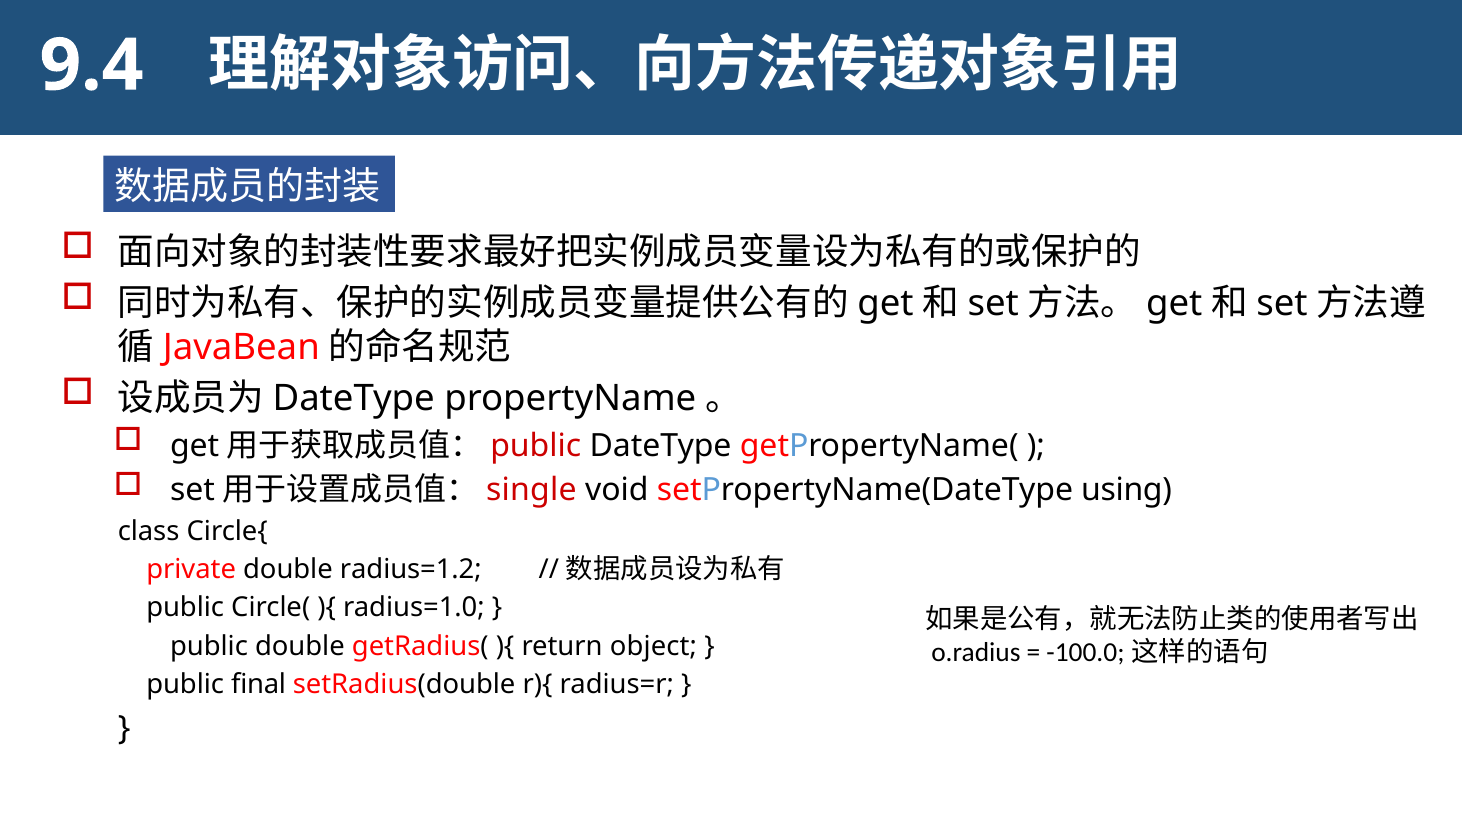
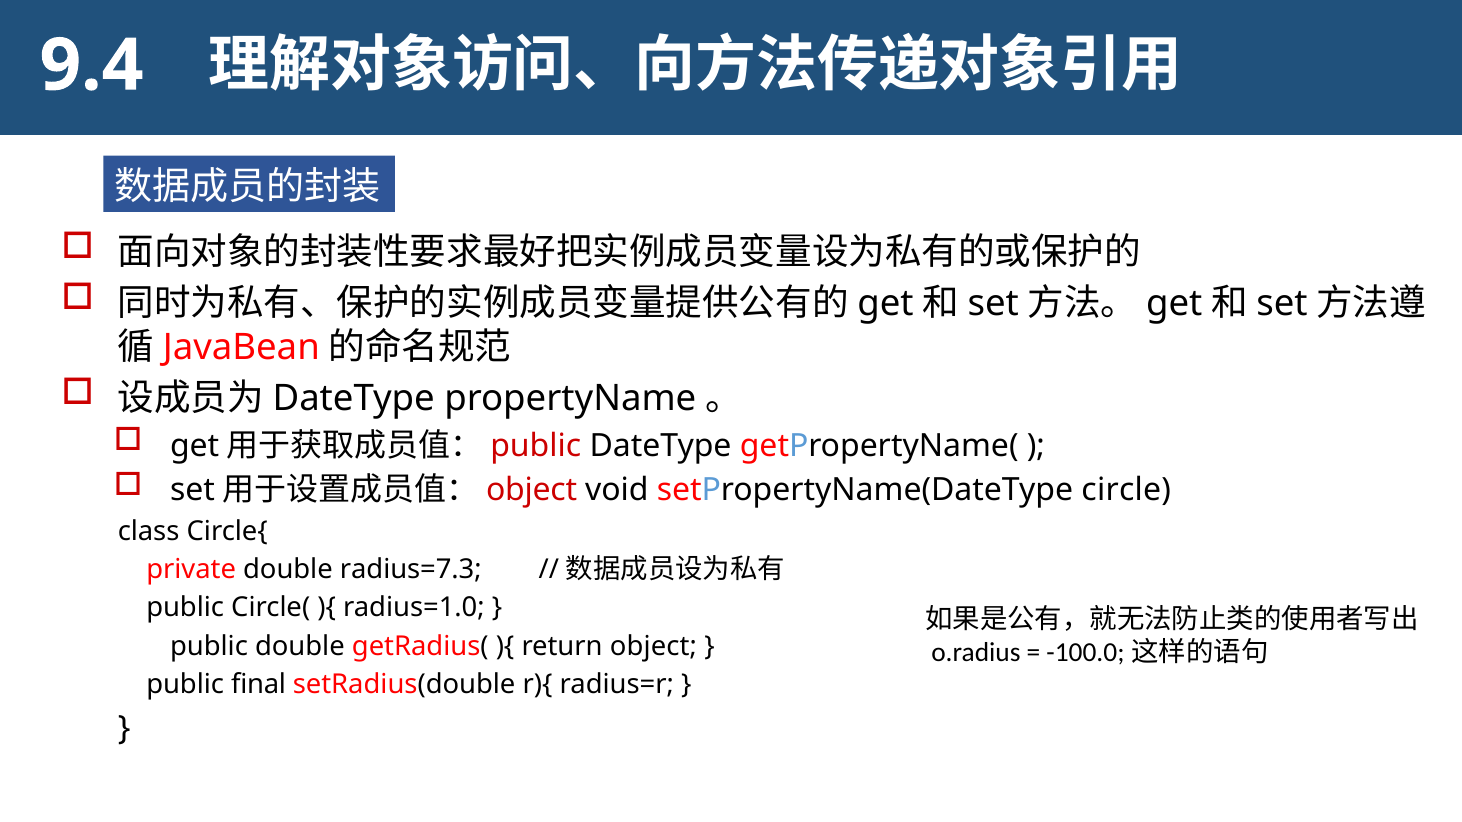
single at (531, 491): single -> object
using: using -> circle
radius=1.2: radius=1.2 -> radius=7.3
